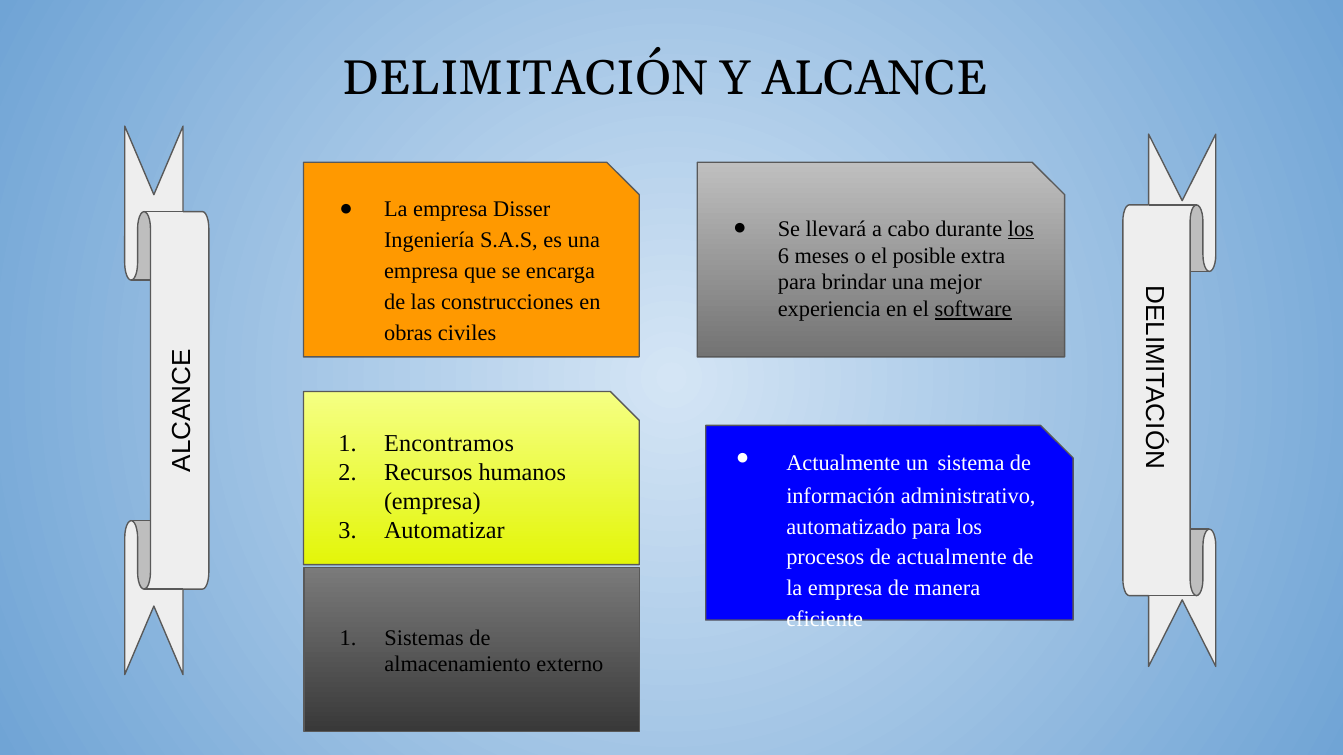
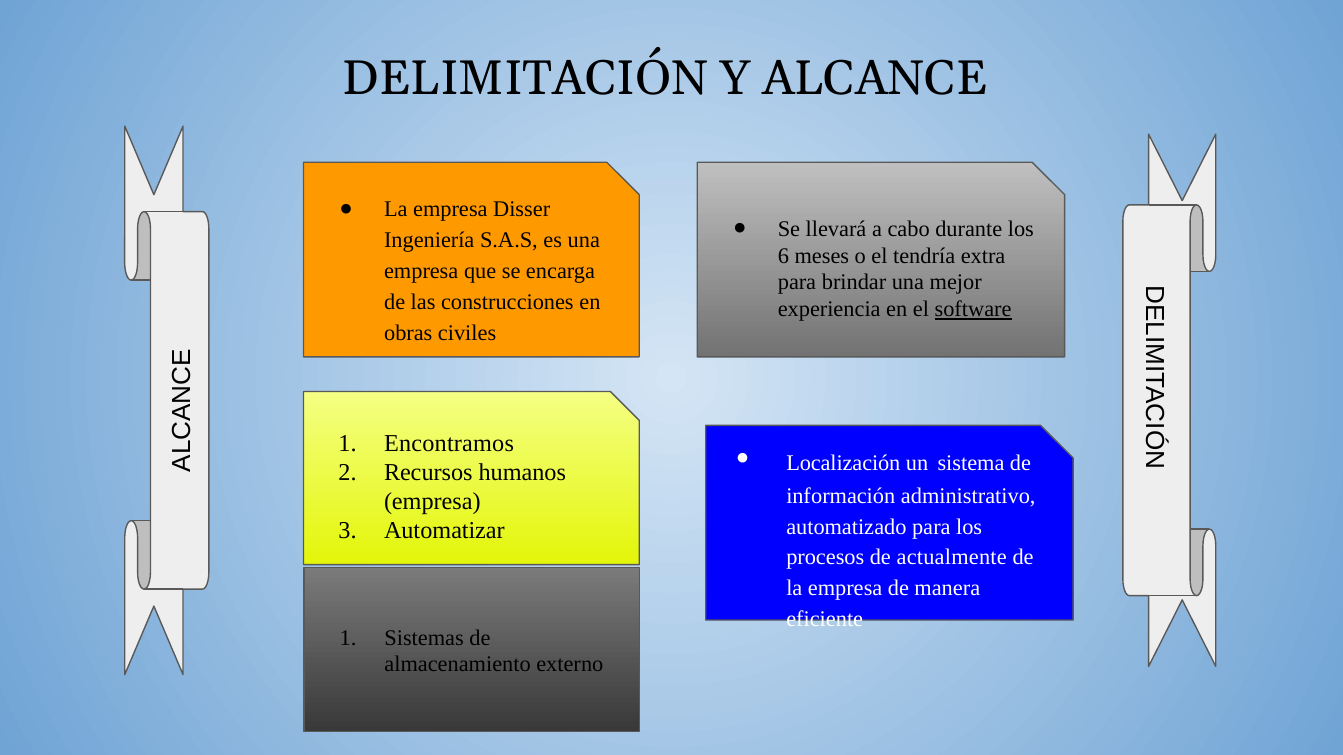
los at (1021, 229) underline: present -> none
posible: posible -> tendría
Actualmente at (843, 463): Actualmente -> Localización
